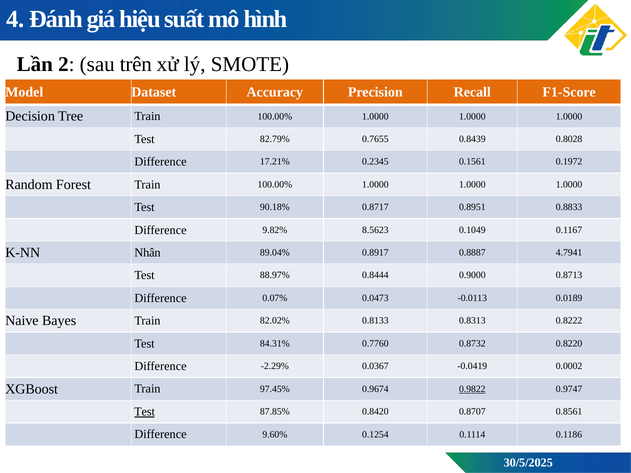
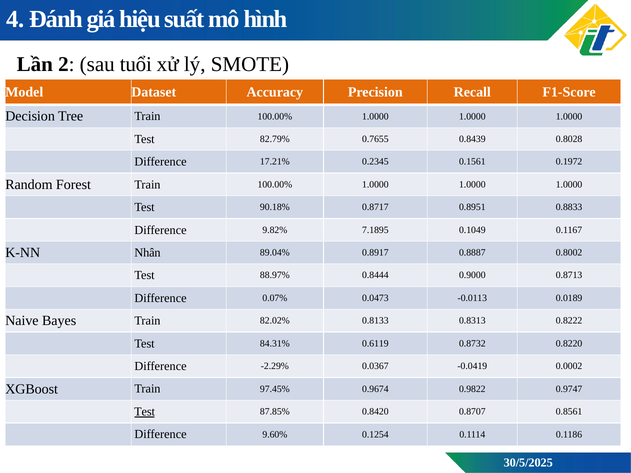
trên: trên -> tuổi
8.5623: 8.5623 -> 7.1895
4.7941: 4.7941 -> 0.8002
0.7760: 0.7760 -> 0.6119
0.9822 underline: present -> none
